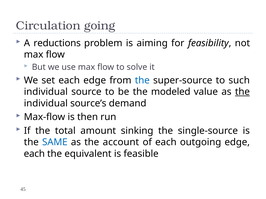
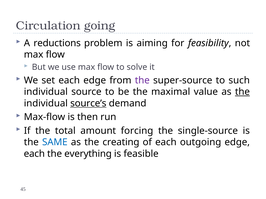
the at (142, 81) colour: blue -> purple
modeled: modeled -> maximal
source’s underline: none -> present
sinking: sinking -> forcing
account: account -> creating
equivalent: equivalent -> everything
